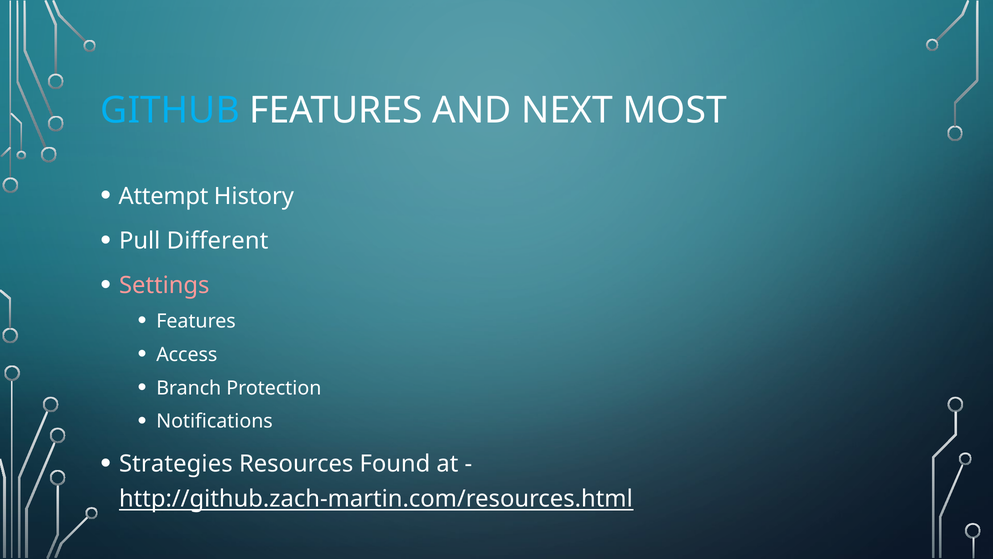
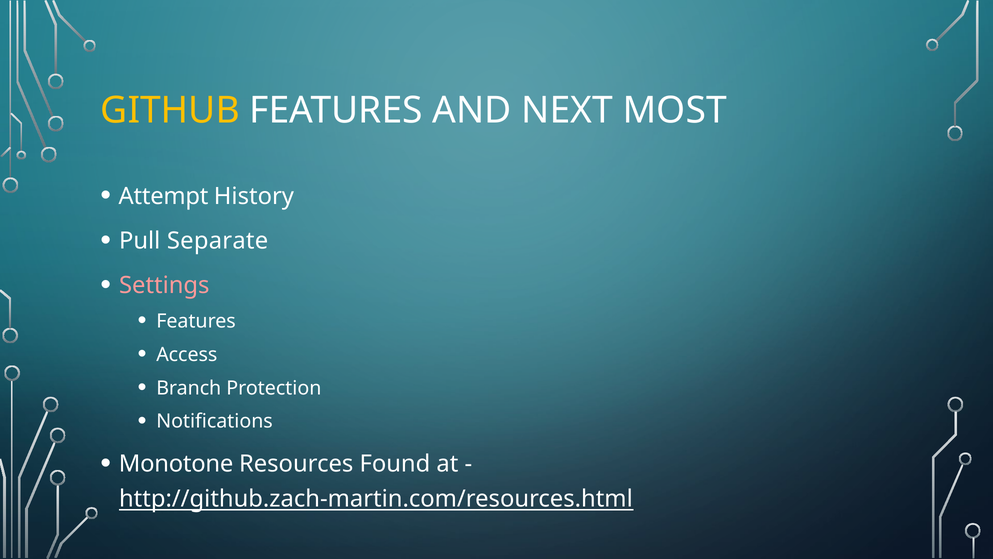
GITHUB colour: light blue -> yellow
Different: Different -> Separate
Strategies: Strategies -> Monotone
